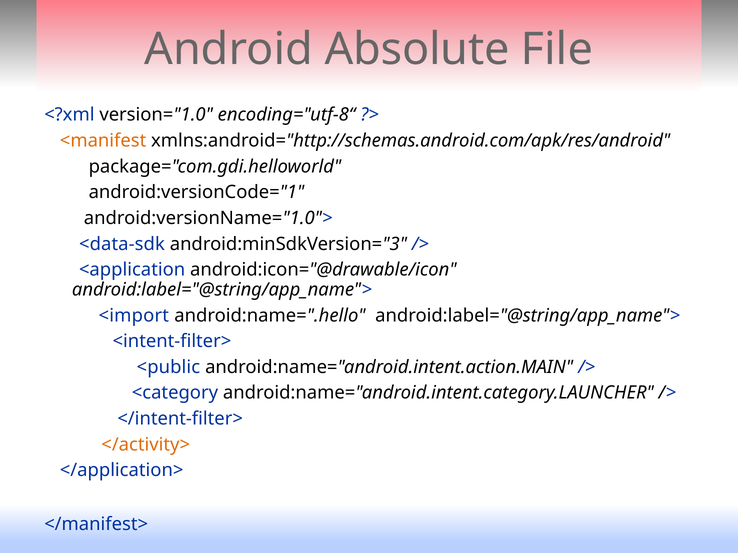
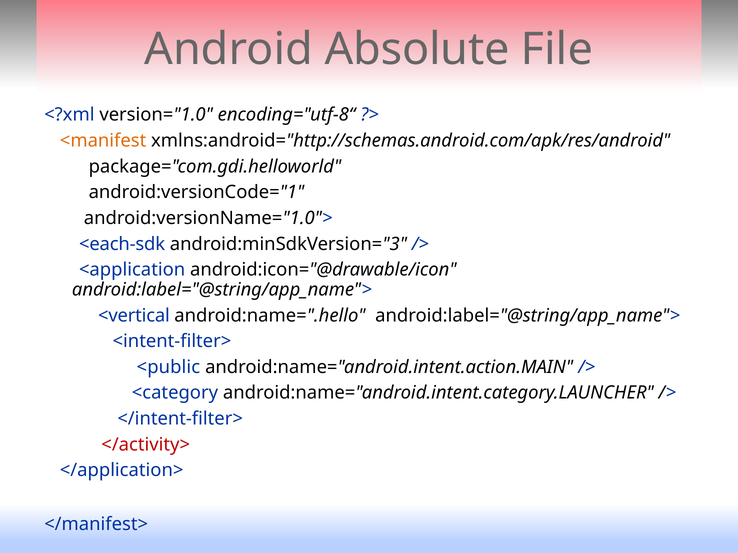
<data-sdk: <data-sdk -> <each-sdk
<import: <import -> <vertical
</activity> colour: orange -> red
